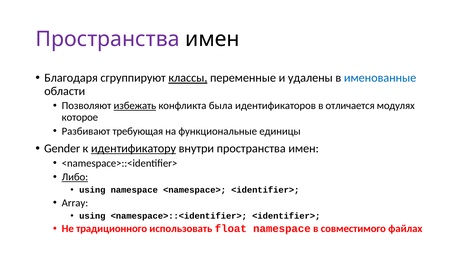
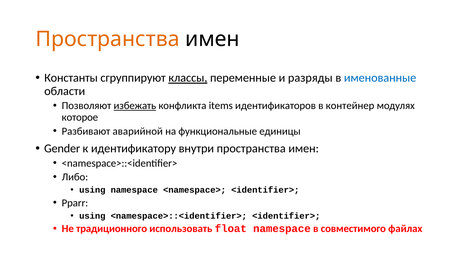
Пространства at (108, 39) colour: purple -> orange
Благодаря: Благодаря -> Константы
удалены: удалены -> разряды
была: была -> items
отличается: отличается -> контейнер
требующая: требующая -> аварийной
идентификатору underline: present -> none
Либо underline: present -> none
Array: Array -> Pparr
